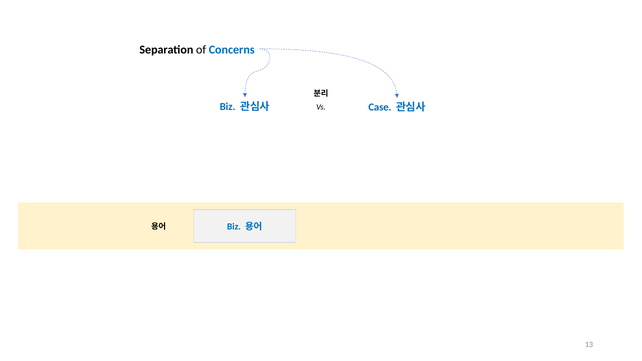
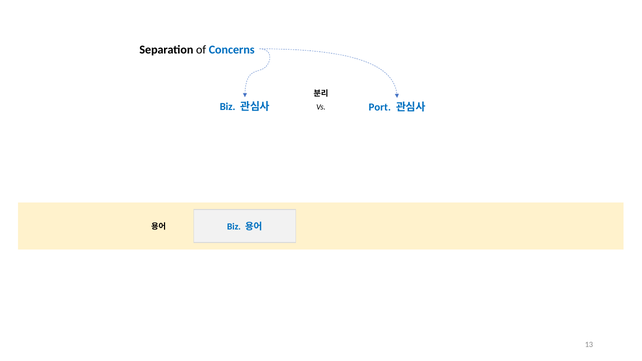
Case: Case -> Port
